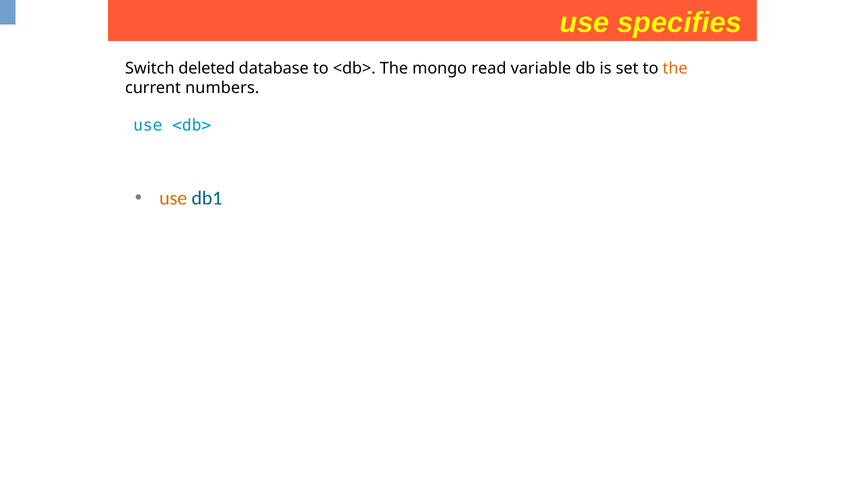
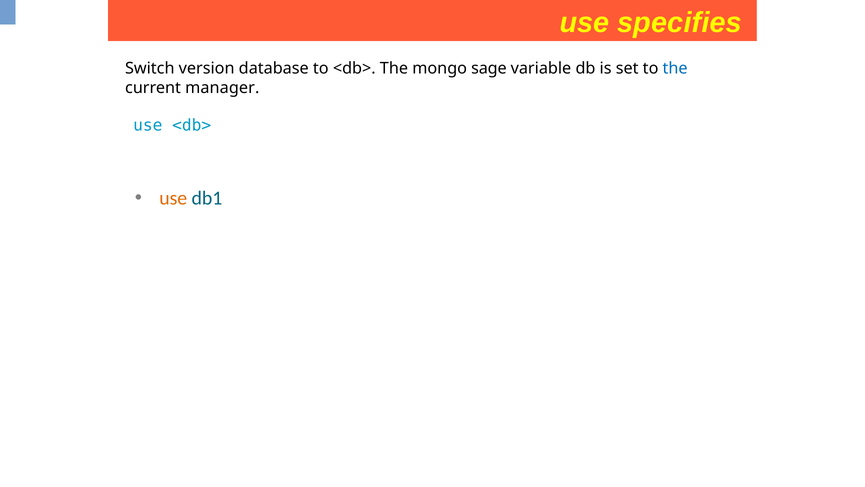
deleted: deleted -> version
read: read -> sage
the at (675, 68) colour: orange -> blue
numbers: numbers -> manager
